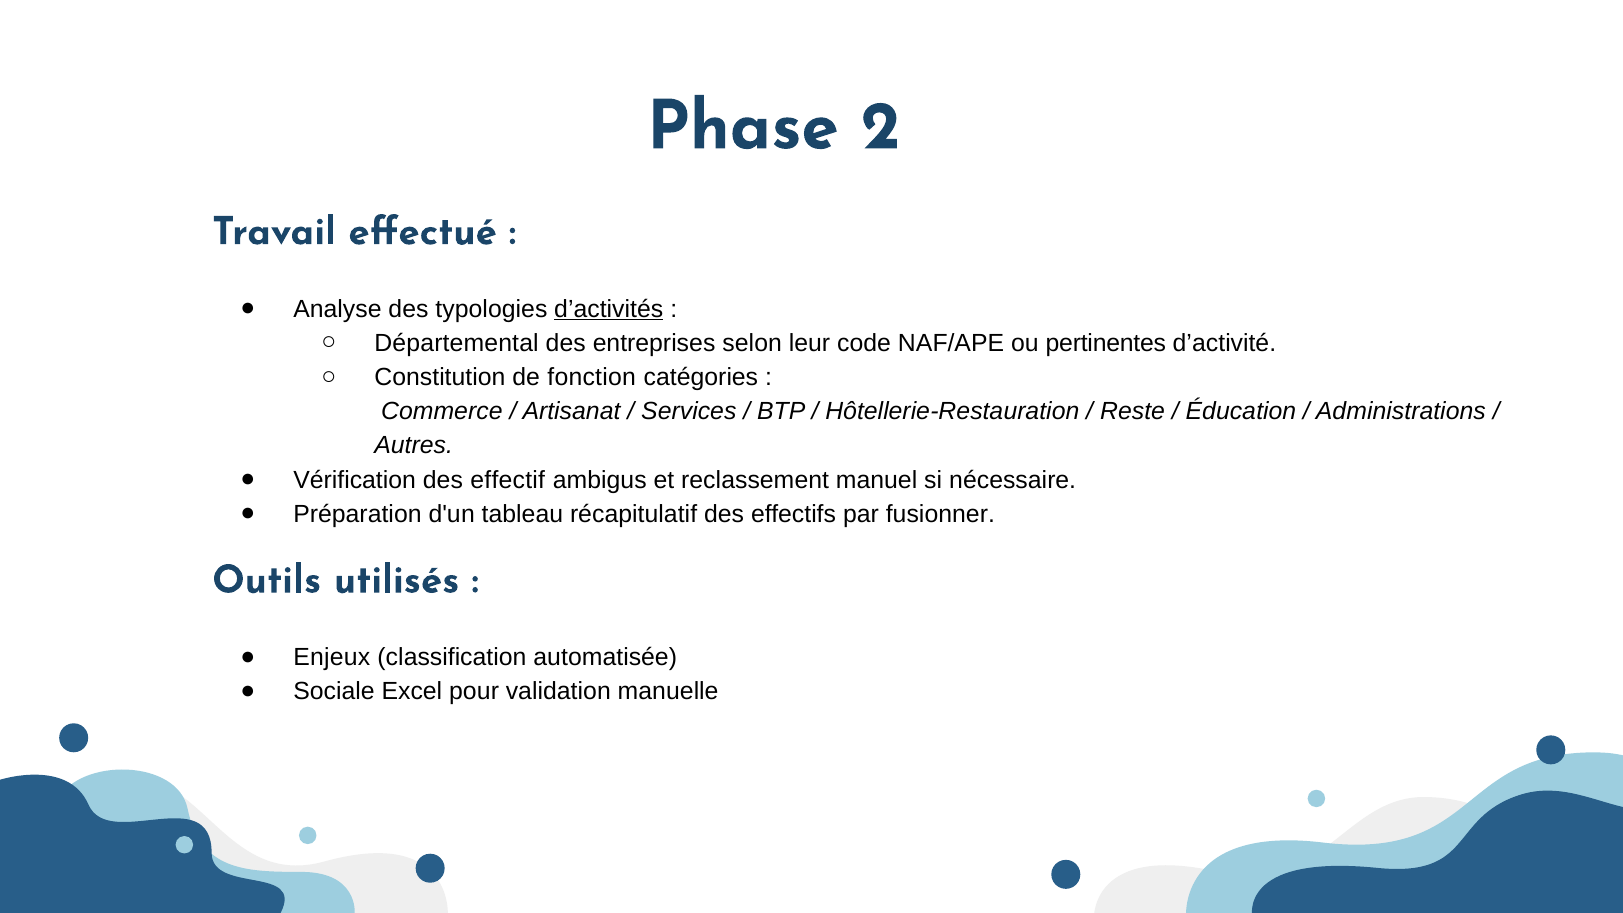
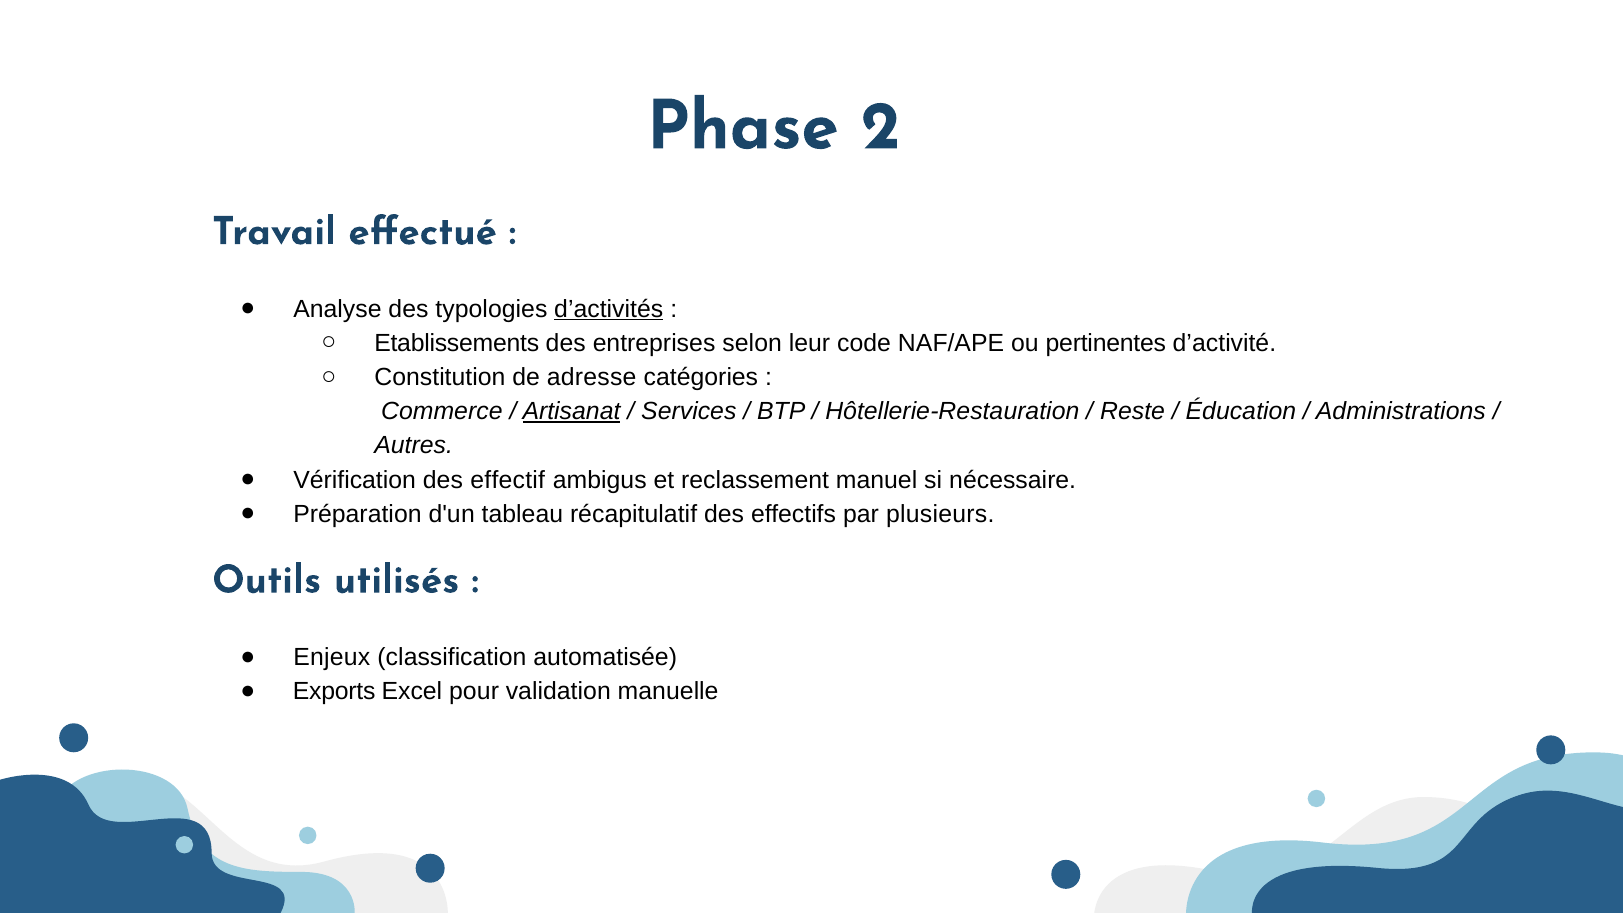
Départemental: Départemental -> Etablissements
fonction: fonction -> adresse
Artisanat underline: none -> present
fusionner: fusionner -> plusieurs
Sociale: Sociale -> Exports
